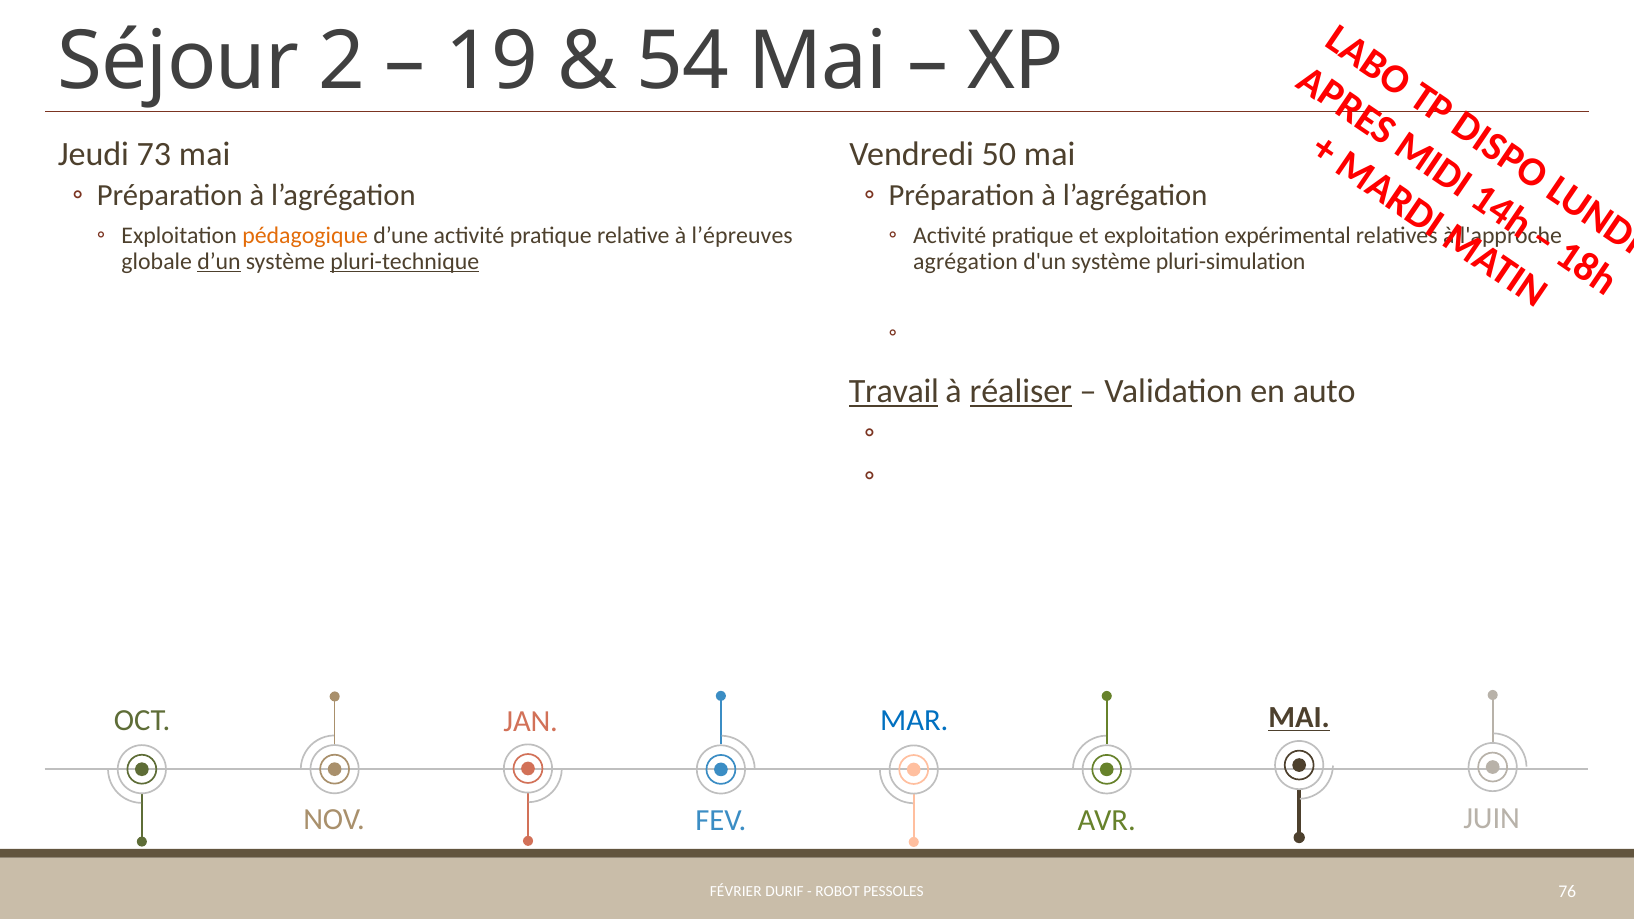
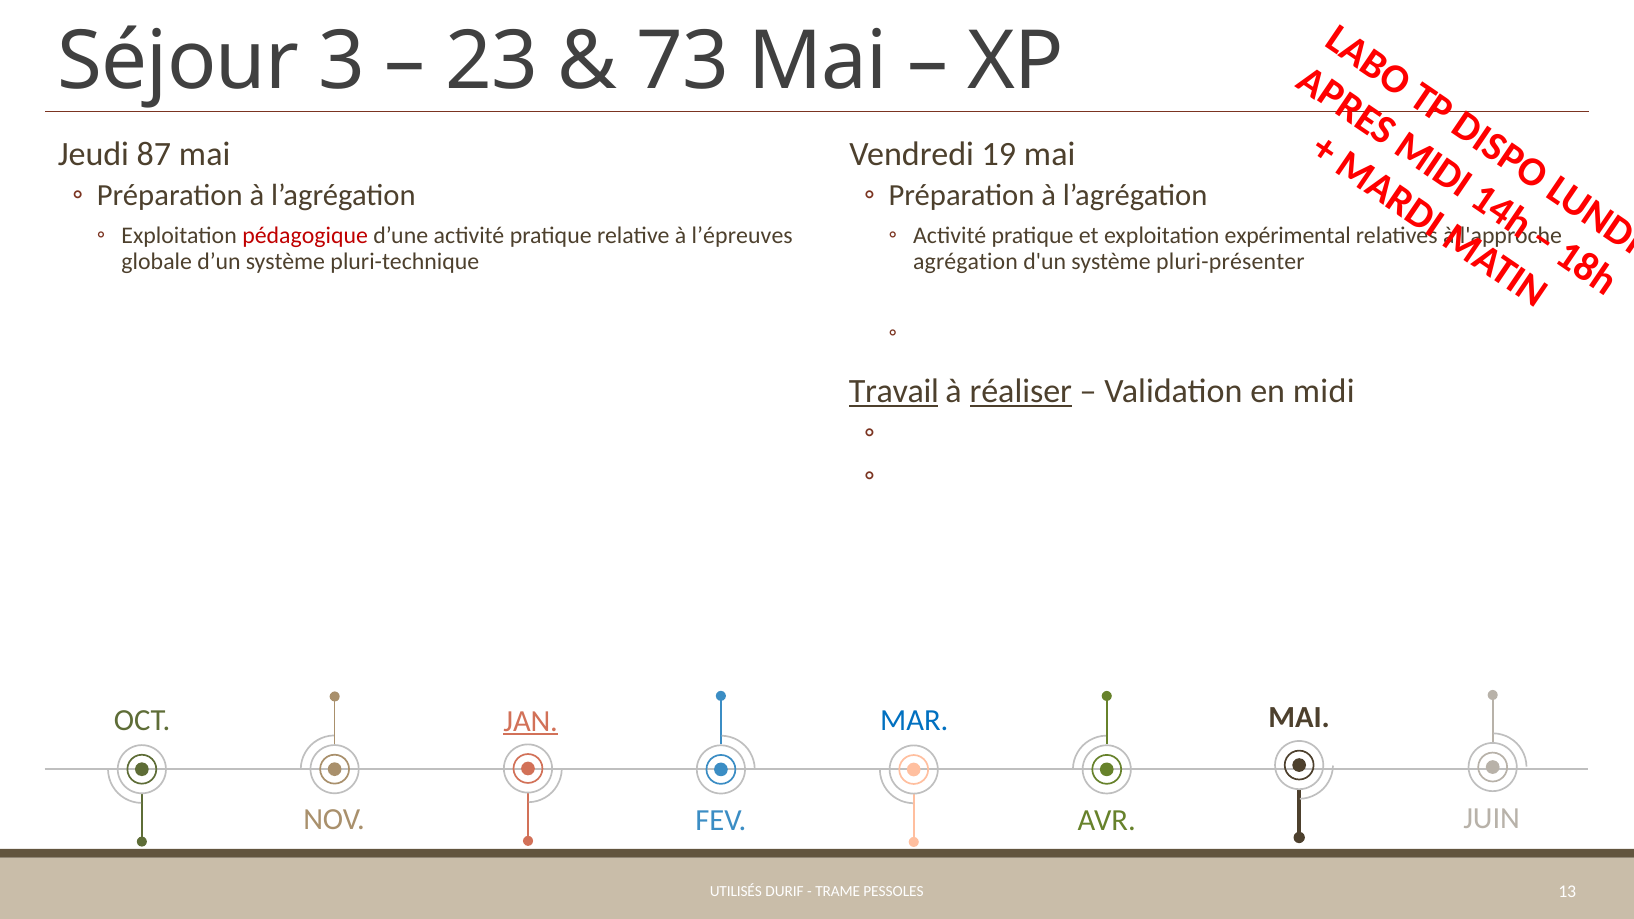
2: 2 -> 3
19: 19 -> 23
54: 54 -> 73
50: 50 -> 19
73: 73 -> 87
pédagogique colour: orange -> red
pluri-simulation: pluri-simulation -> pluri-présenter
d’un underline: present -> none
pluri-technique underline: present -> none
auto: auto -> midi
MAI at (1299, 717) underline: present -> none
JAN underline: none -> present
FÉVRIER: FÉVRIER -> UTILISÉS
ROBOT: ROBOT -> TRAME
76: 76 -> 13
